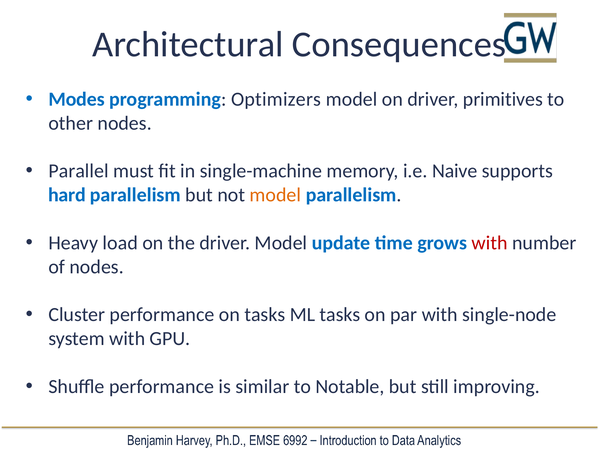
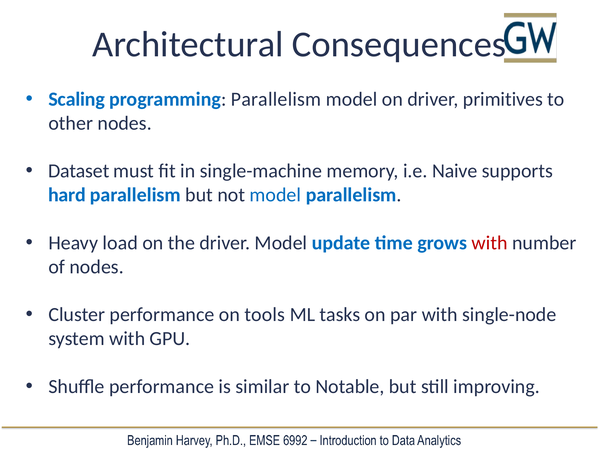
Modes: Modes -> Scaling
programming Optimizers: Optimizers -> Parallelism
Parallel: Parallel -> Dataset
model at (275, 195) colour: orange -> blue
on tasks: tasks -> tools
